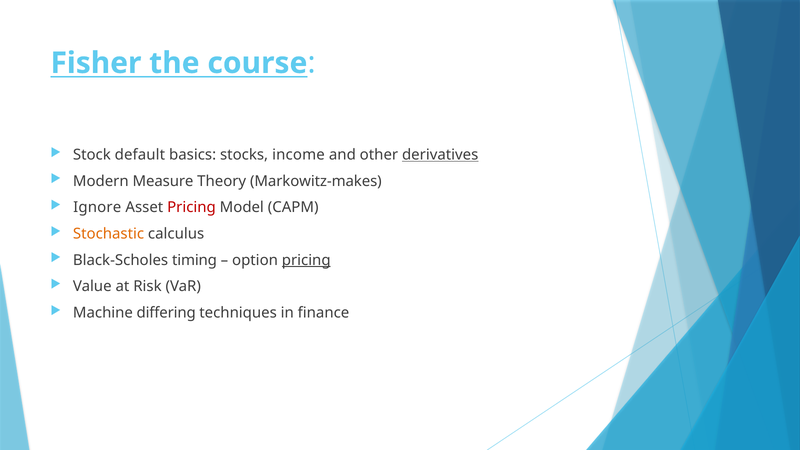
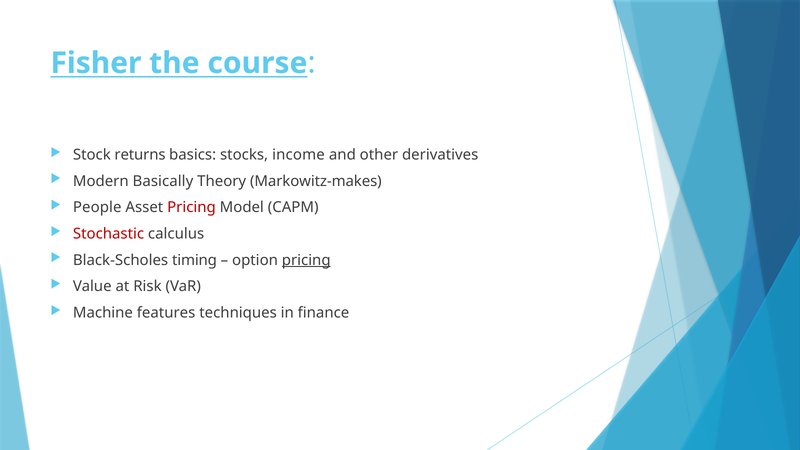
default: default -> returns
derivatives underline: present -> none
Measure: Measure -> Basically
Ignore: Ignore -> People
Stochastic colour: orange -> red
differing: differing -> features
